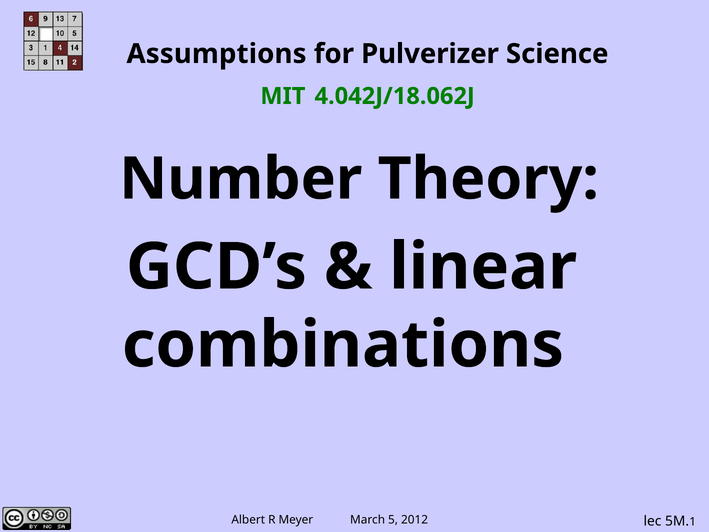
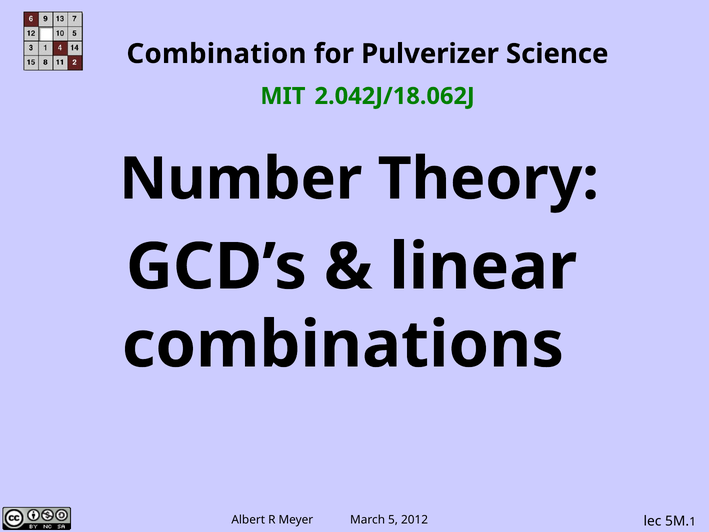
Assumptions: Assumptions -> Combination
4.042J/18.062J: 4.042J/18.062J -> 2.042J/18.062J
